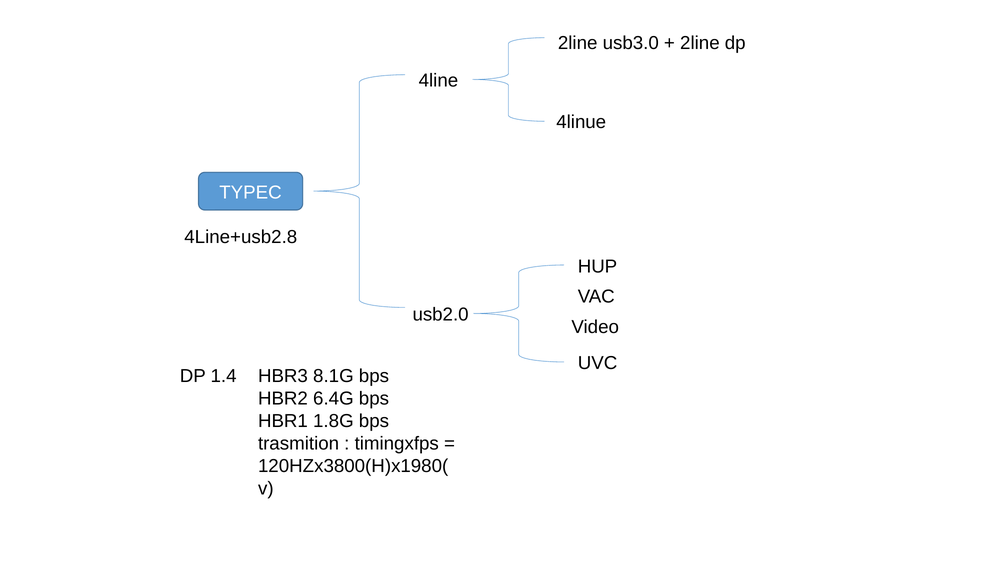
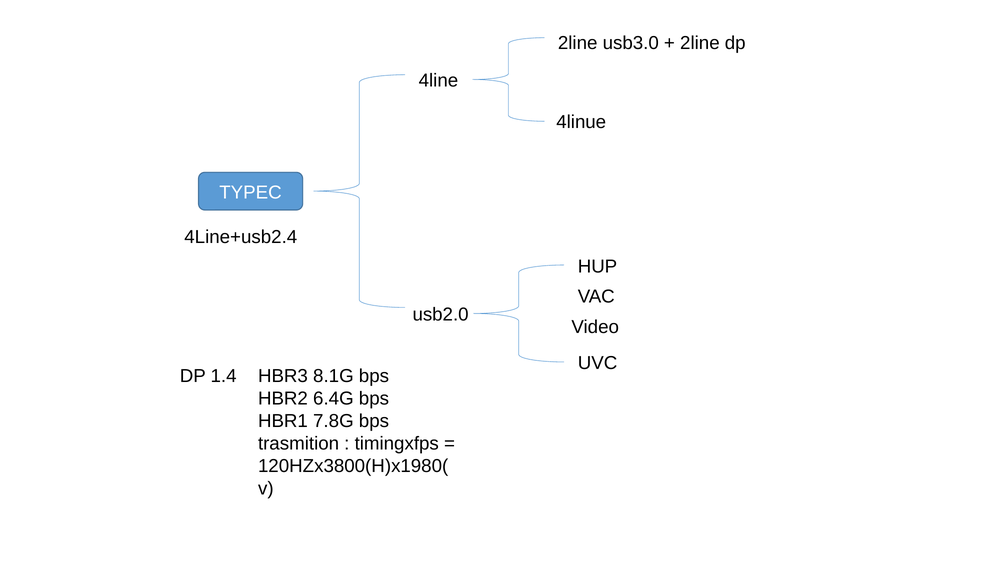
4Line+usb2.8: 4Line+usb2.8 -> 4Line+usb2.4
1.8G: 1.8G -> 7.8G
